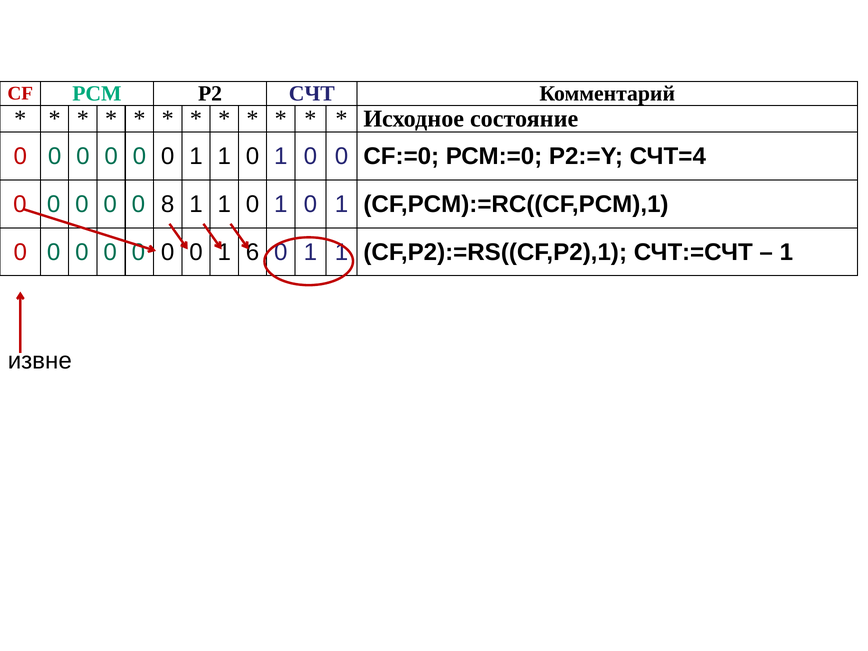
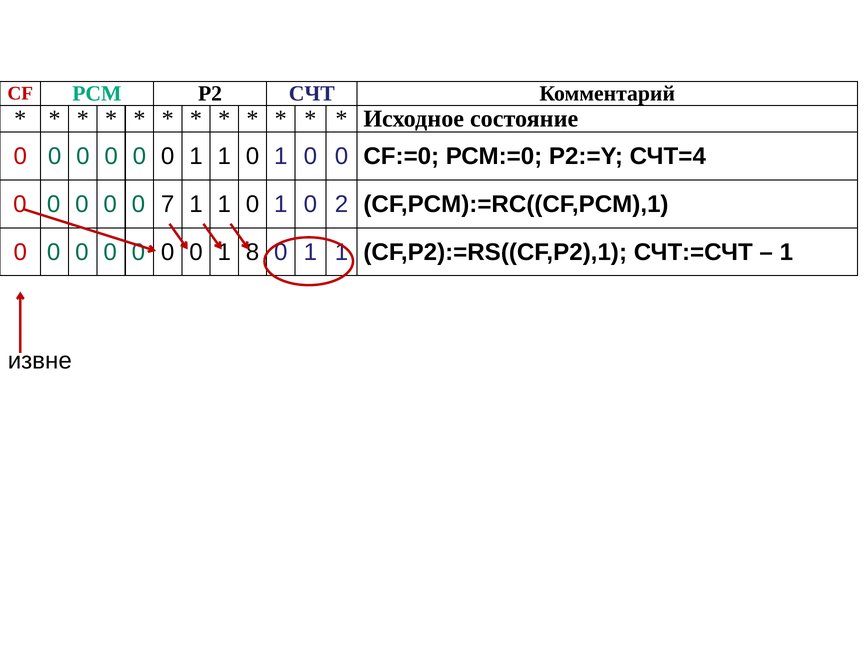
8: 8 -> 7
0 1 0 1: 1 -> 2
6: 6 -> 8
